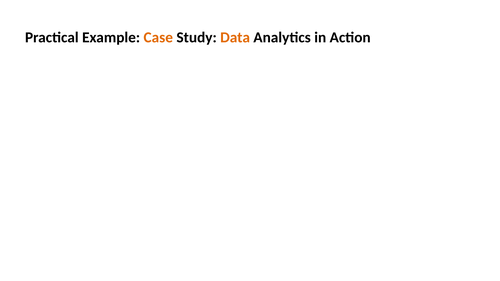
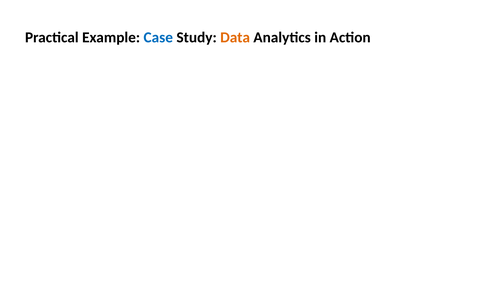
Case colour: orange -> blue
